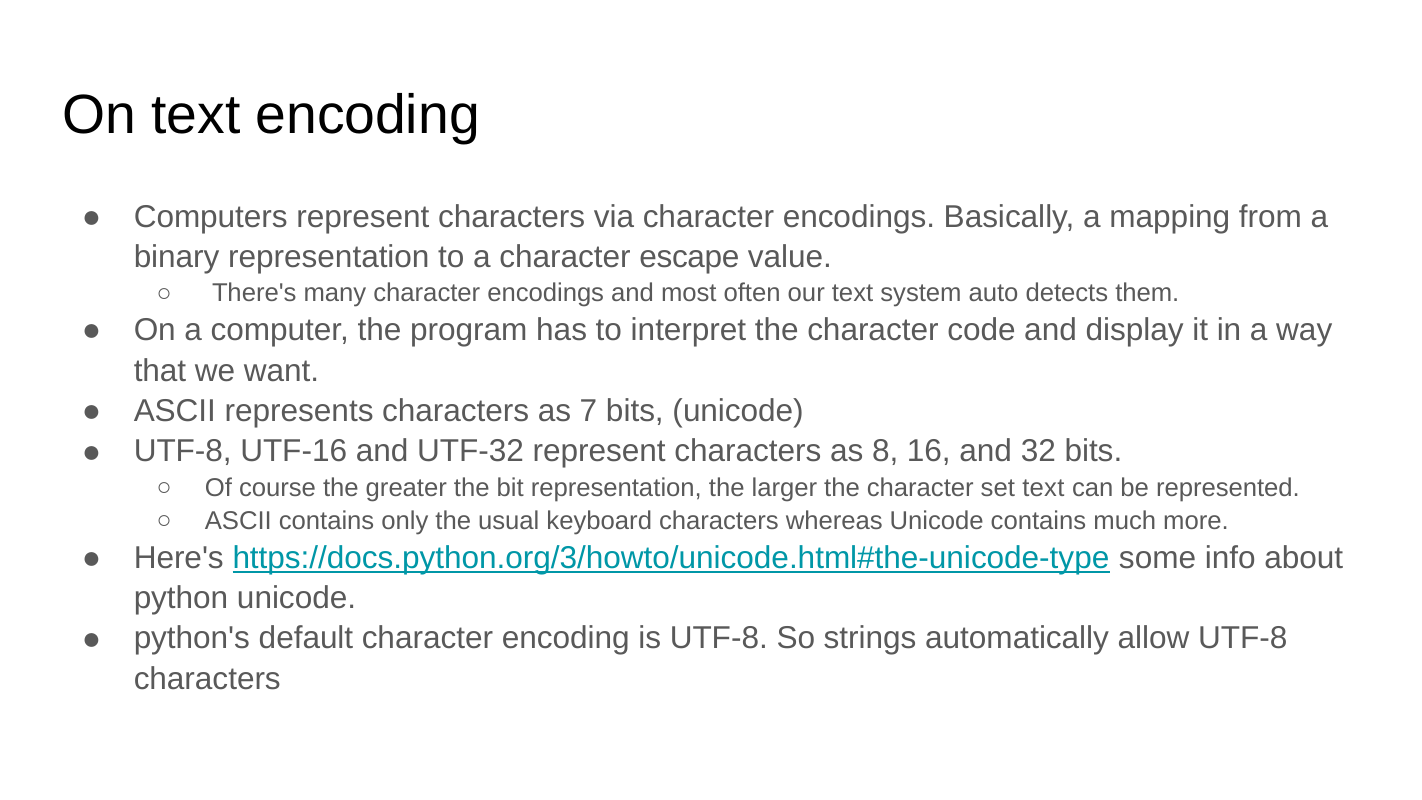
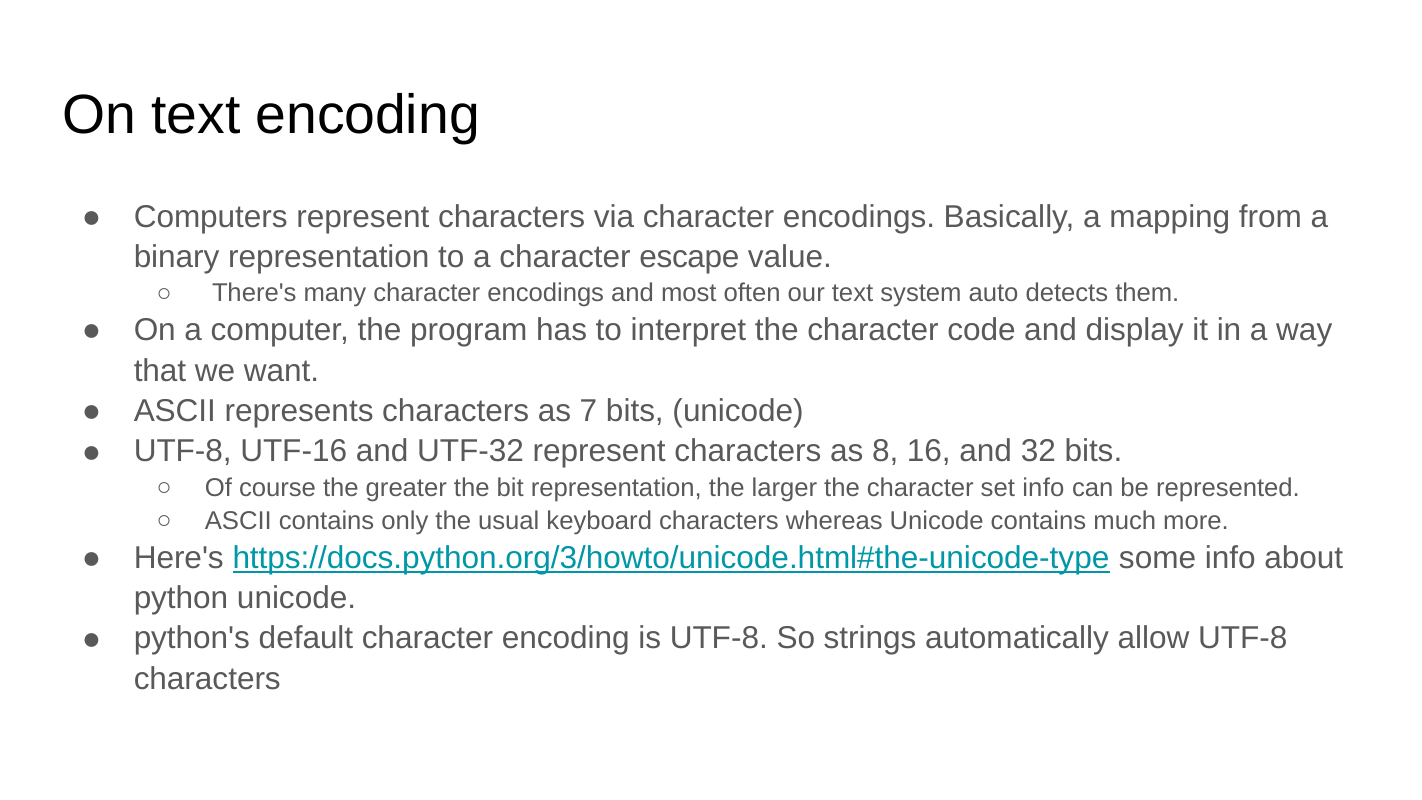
set text: text -> info
